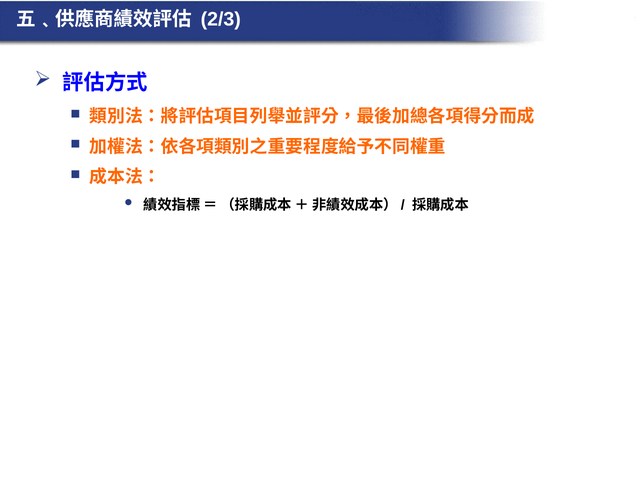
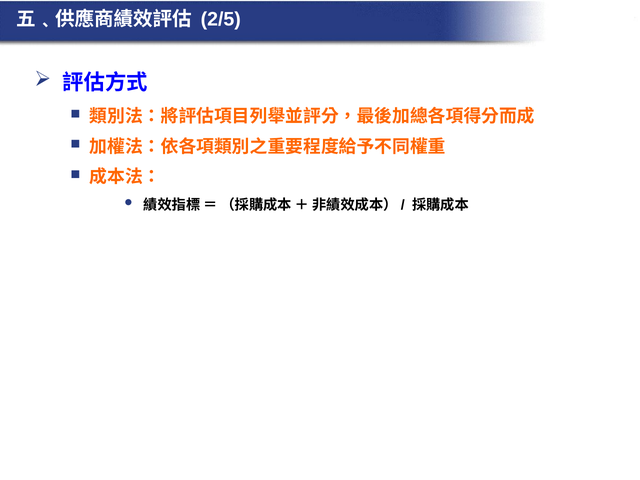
2/3: 2/3 -> 2/5
